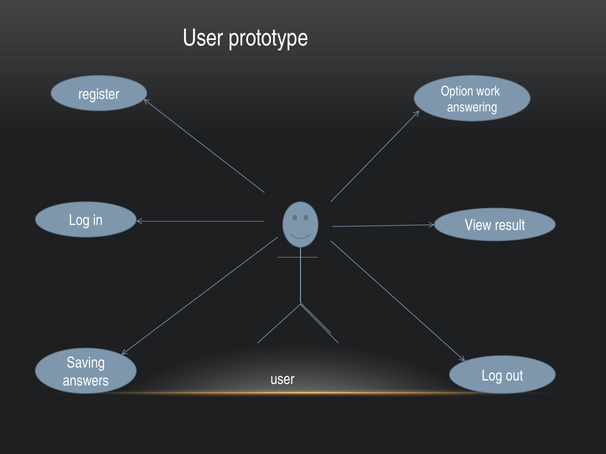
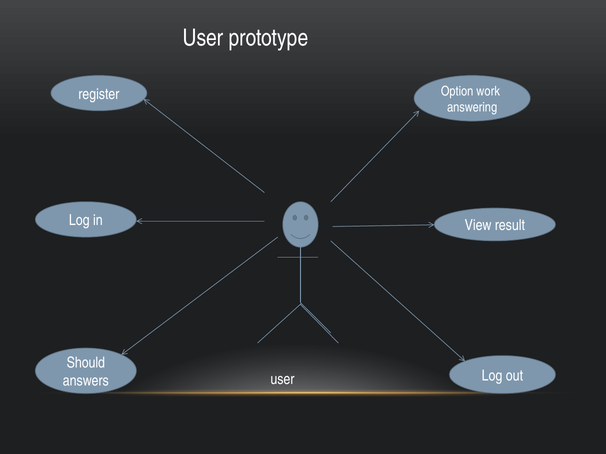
Saving: Saving -> Should
